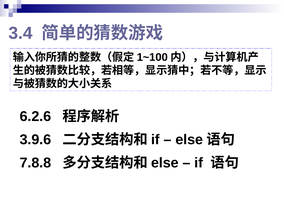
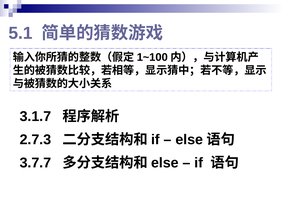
3.4: 3.4 -> 5.1
6.2.6: 6.2.6 -> 3.1.7
3.9.6: 3.9.6 -> 2.7.3
7.8.8: 7.8.8 -> 3.7.7
